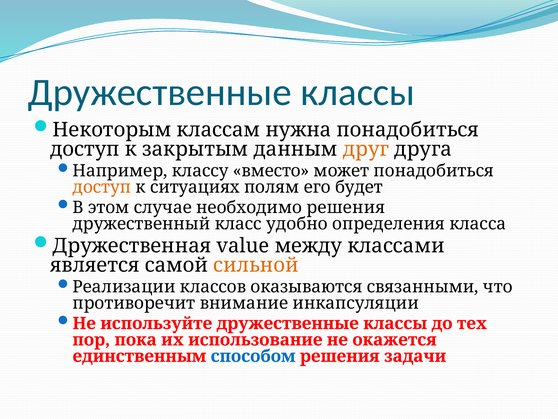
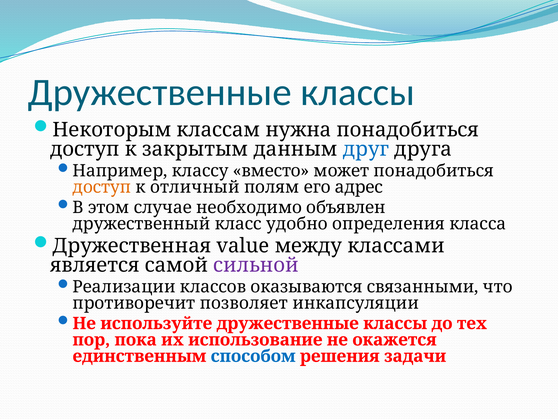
друг colour: orange -> blue
ситуациях: ситуациях -> отличный
будет: будет -> адрес
необходимо решения: решения -> объявлен
сильной colour: orange -> purple
внимание: внимание -> позволяет
